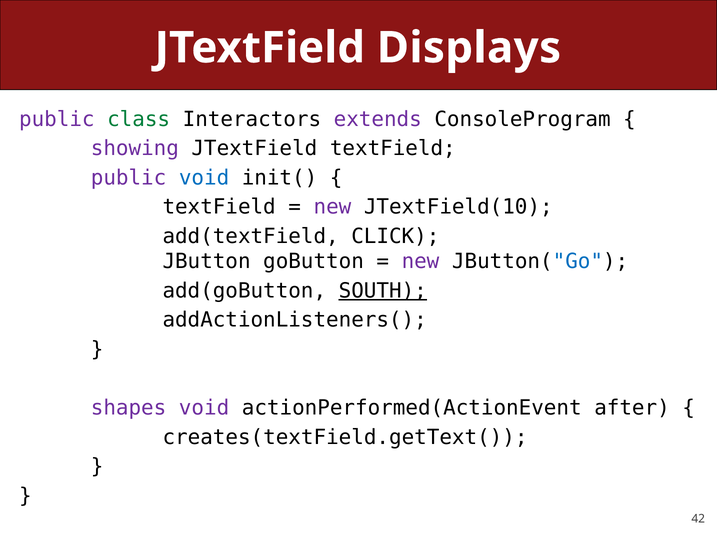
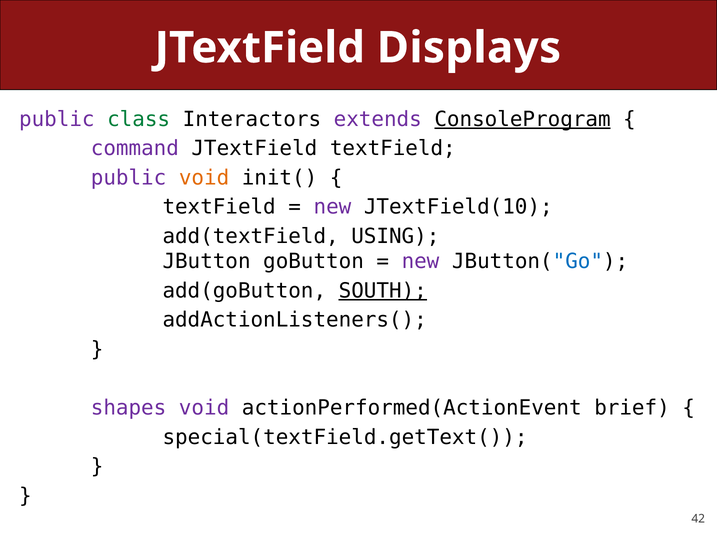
ConsoleProgram underline: none -> present
showing: showing -> command
void at (204, 178) colour: blue -> orange
CLICK: CLICK -> USING
after: after -> brief
creates(textField.getText(: creates(textField.getText( -> special(textField.getText(
